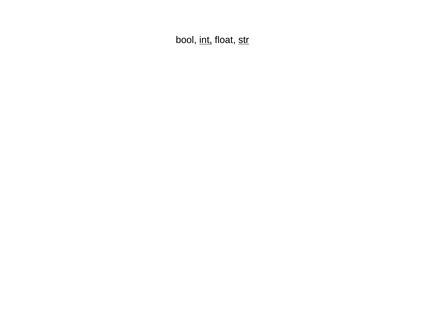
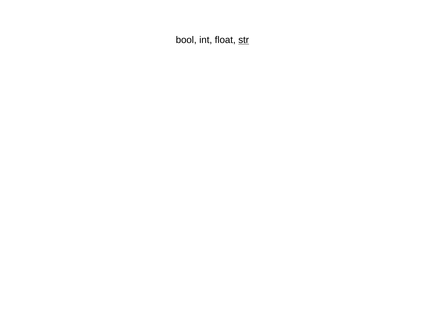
int underline: present -> none
